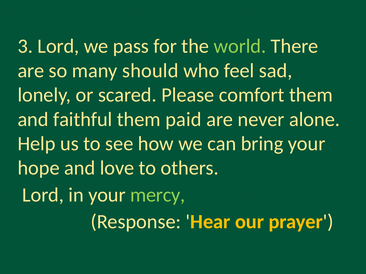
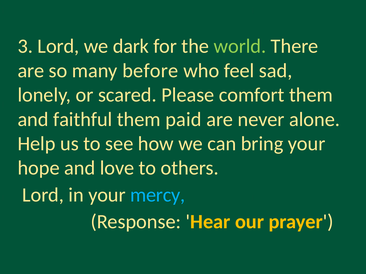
pass: pass -> dark
should: should -> before
mercy colour: light green -> light blue
